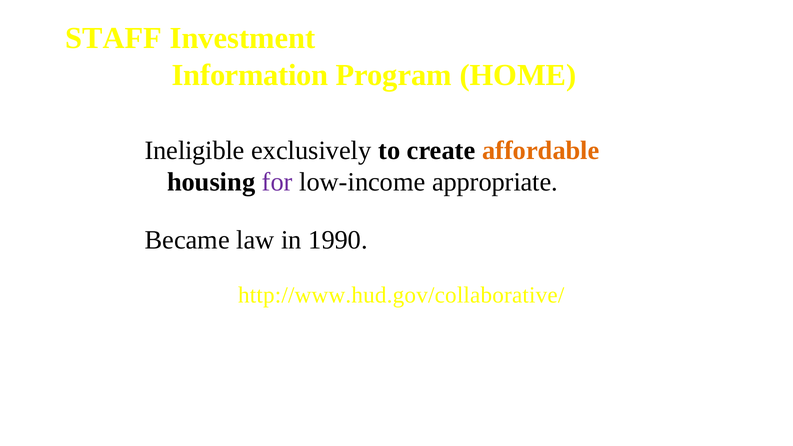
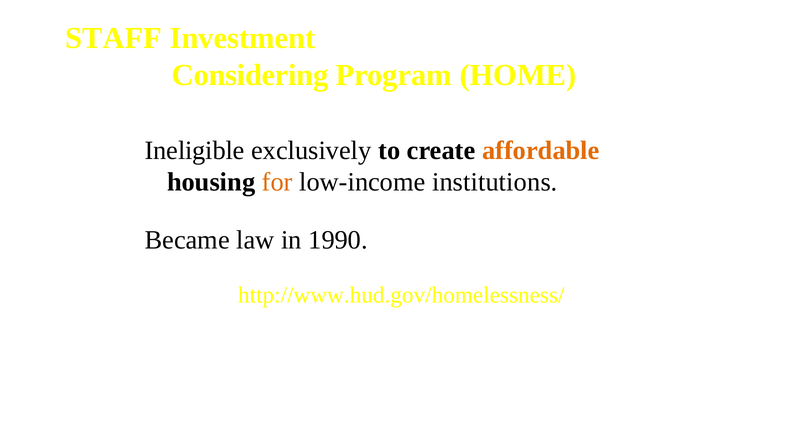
Information: Information -> Considering
for colour: purple -> orange
appropriate: appropriate -> institutions
http://www.hud.gov/collaborative/: http://www.hud.gov/collaborative/ -> http://www.hud.gov/homelessness/
